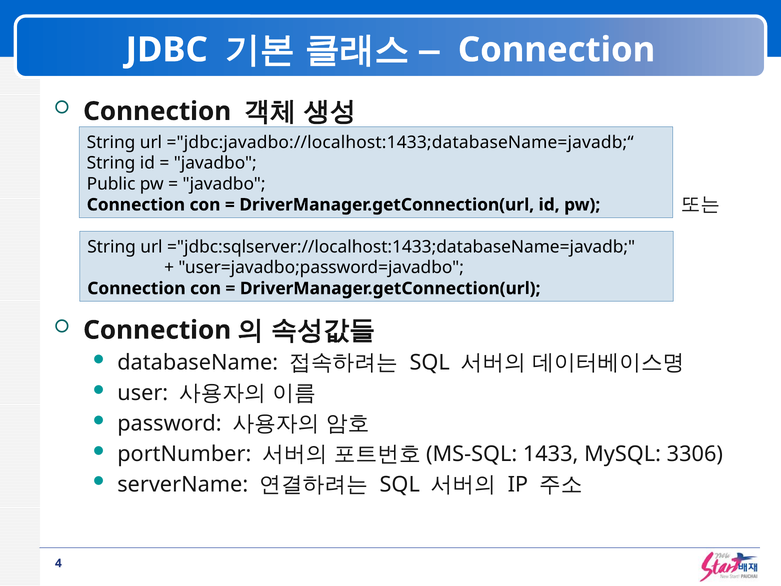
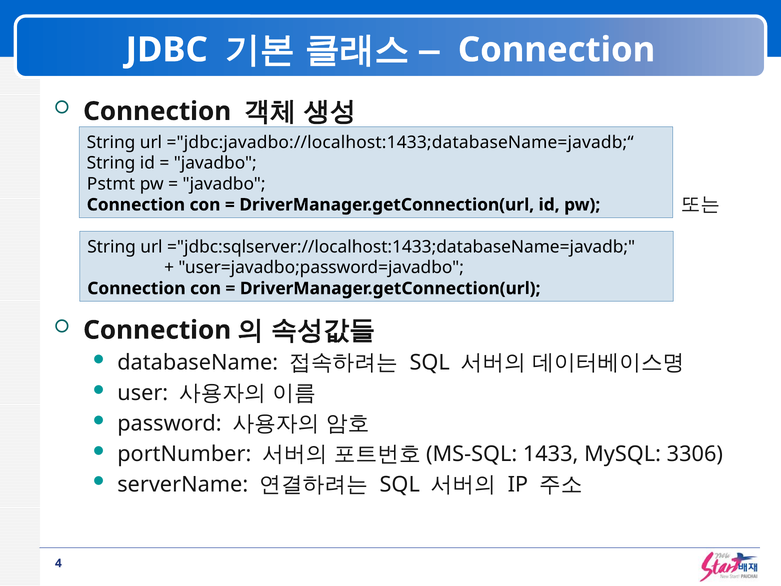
Public: Public -> Pstmt
